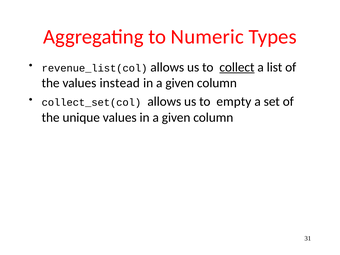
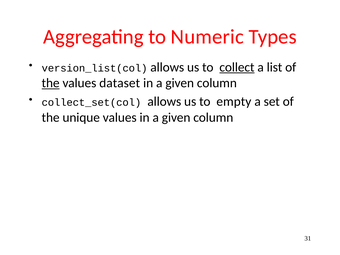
revenue_list(col: revenue_list(col -> version_list(col
the at (51, 83) underline: none -> present
instead: instead -> dataset
